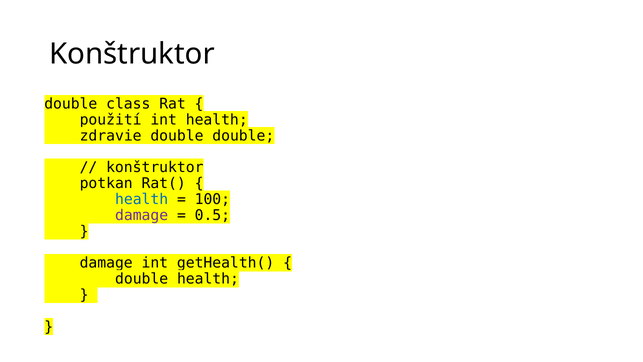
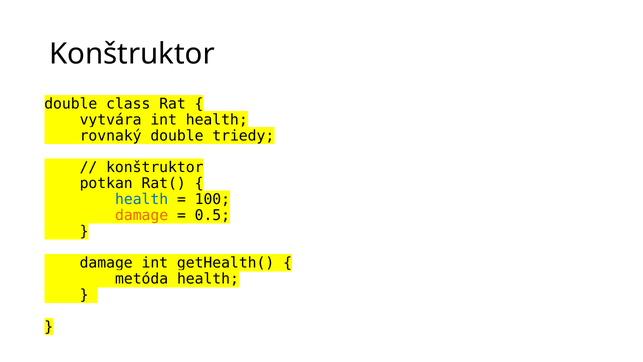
použití: použití -> vytvára
zdravie: zdravie -> rovnaký
double double: double -> triedy
damage at (142, 215) colour: purple -> orange
double at (142, 279): double -> metóda
